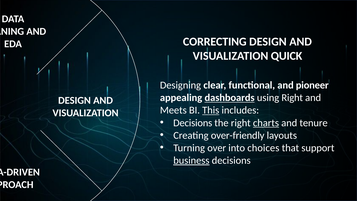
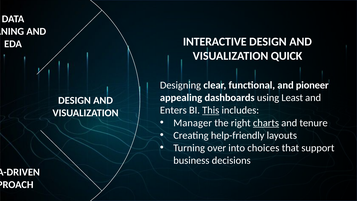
CORRECTING: CORRECTING -> INTERACTIVE
dashboards underline: present -> none
using Right: Right -> Least
Meets: Meets -> Enters
Decisions at (193, 123): Decisions -> Manager
over-friendly: over-friendly -> help-friendly
business underline: present -> none
